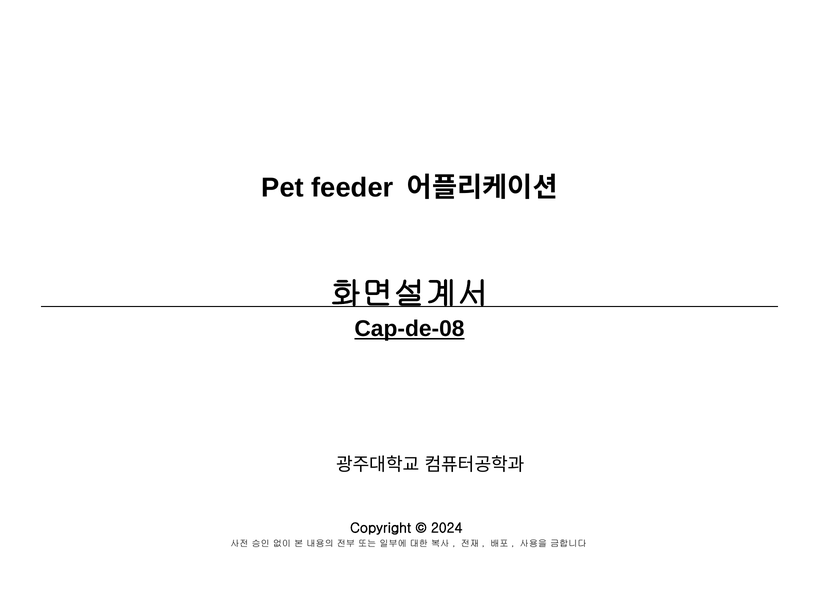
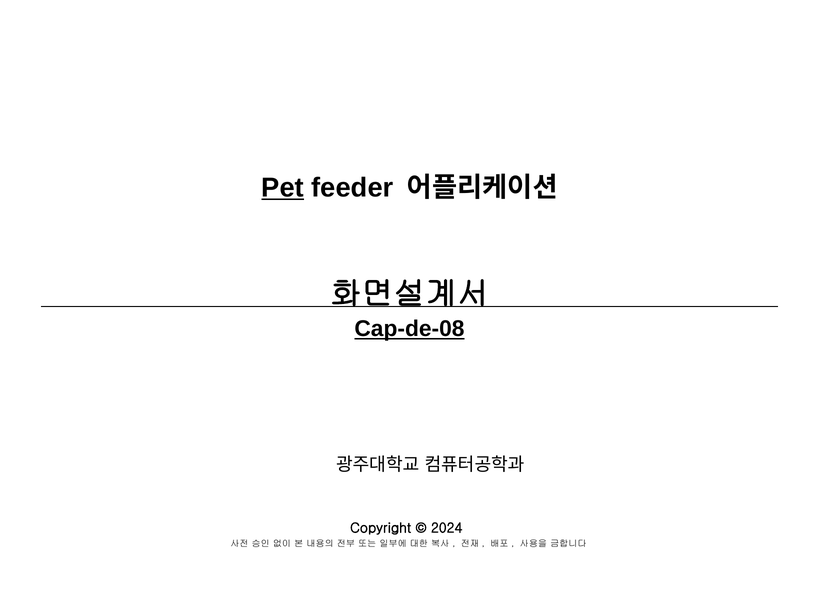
Pet underline: none -> present
